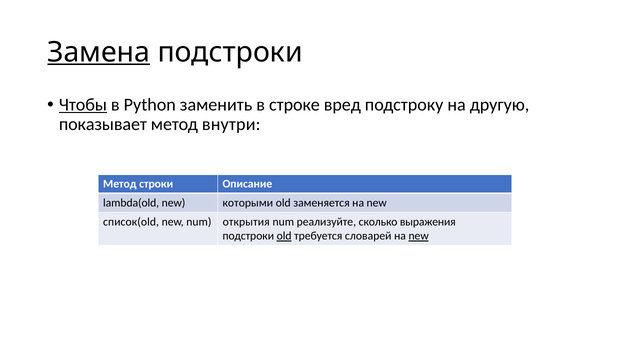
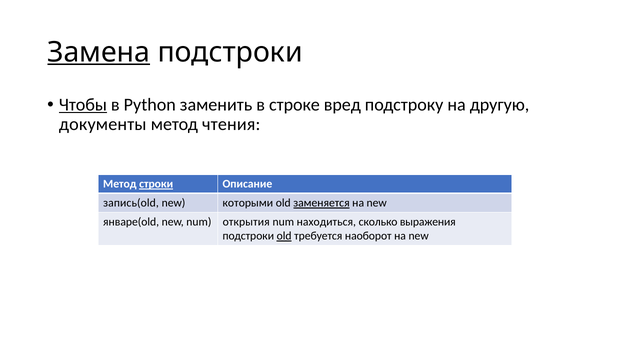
показывает: показывает -> документы
внутри: внутри -> чтения
строки underline: none -> present
lambda(old: lambda(old -> запись(old
заменяется underline: none -> present
список(old: список(old -> январе(old
реализуйте: реализуйте -> находиться
словарей: словарей -> наоборот
new at (419, 236) underline: present -> none
